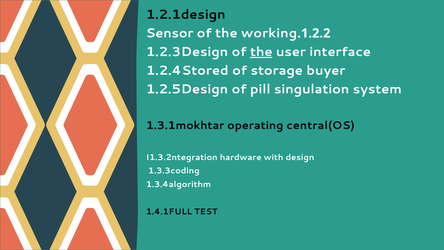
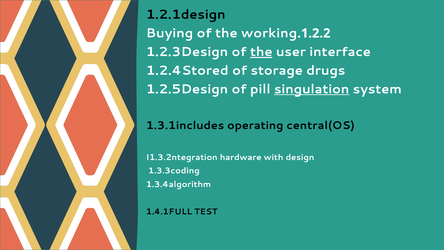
Sensor: Sensor -> Buying
buyer: buyer -> drugs
singulation underline: none -> present
1.3.1mokhtar: 1.3.1mokhtar -> 1.3.1includes
